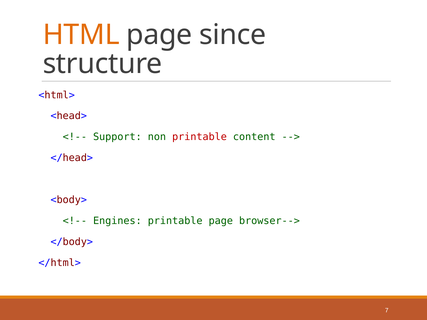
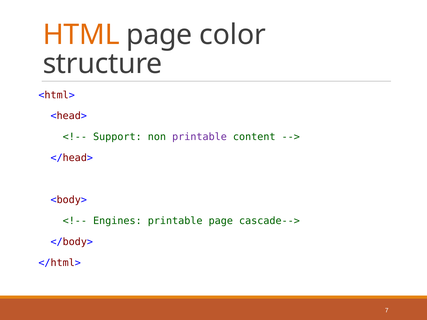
since: since -> color
printable at (199, 137) colour: red -> purple
browser-->: browser--> -> cascade-->
